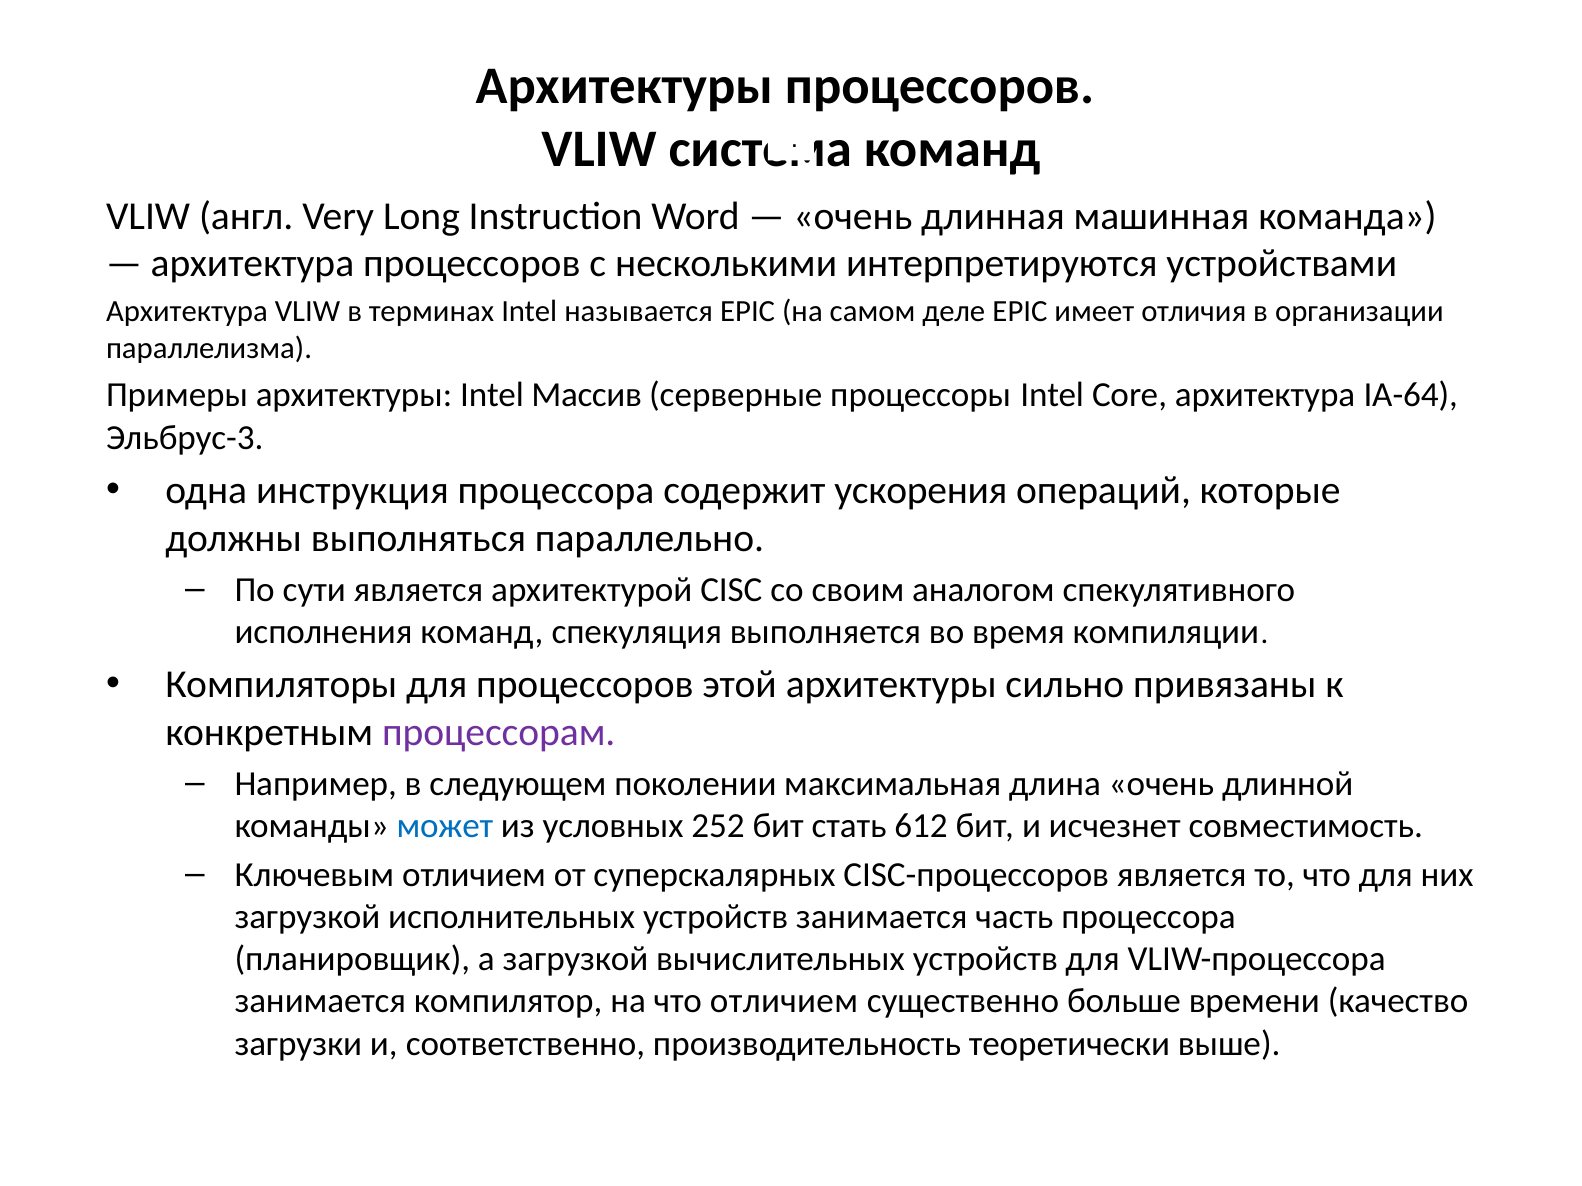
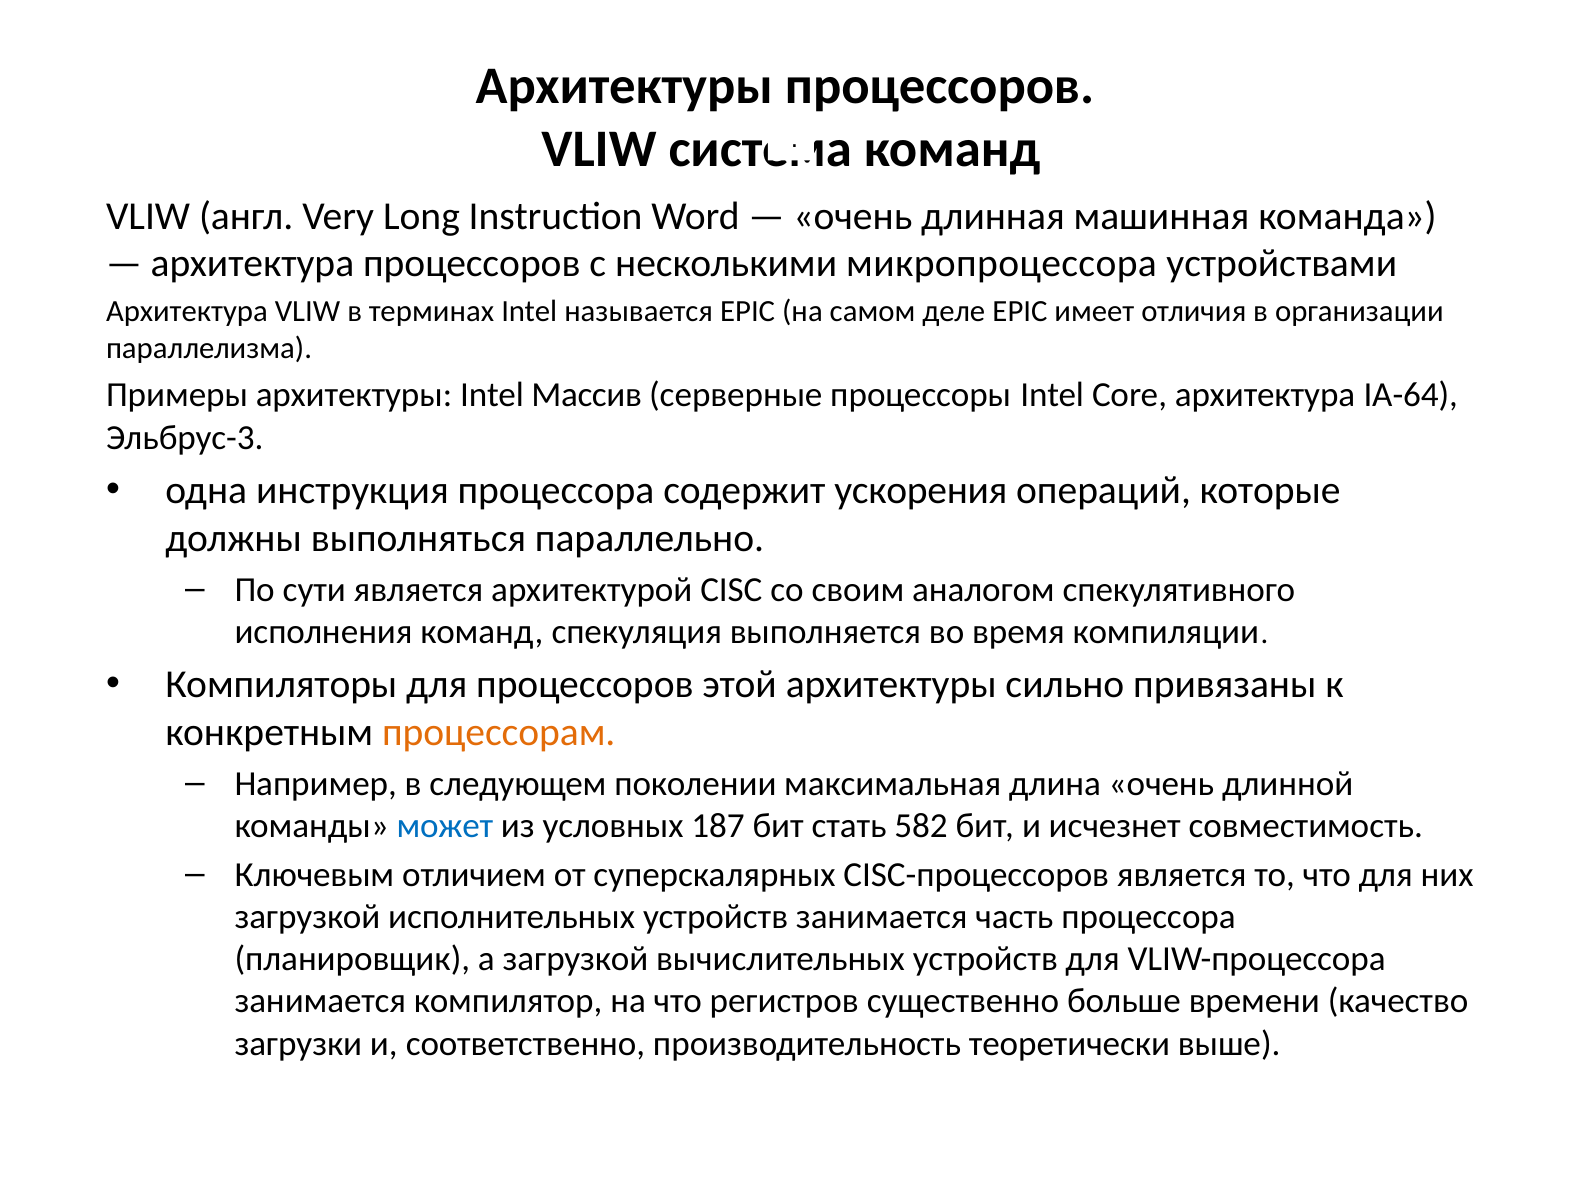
интерпретируются: интерпретируются -> микропроцессора
процессорам colour: purple -> orange
252: 252 -> 187
612: 612 -> 582
что отличием: отличием -> регистров
